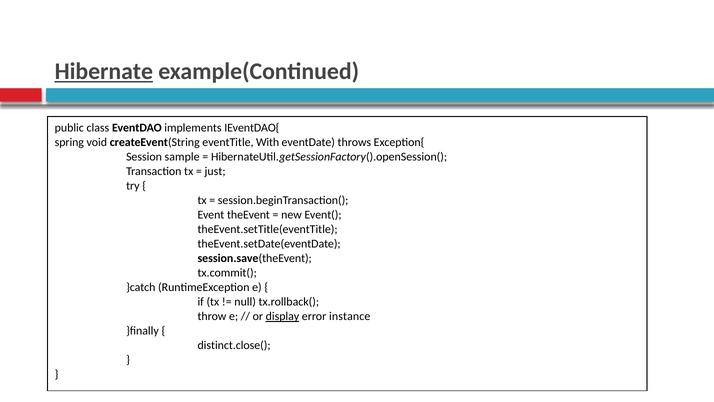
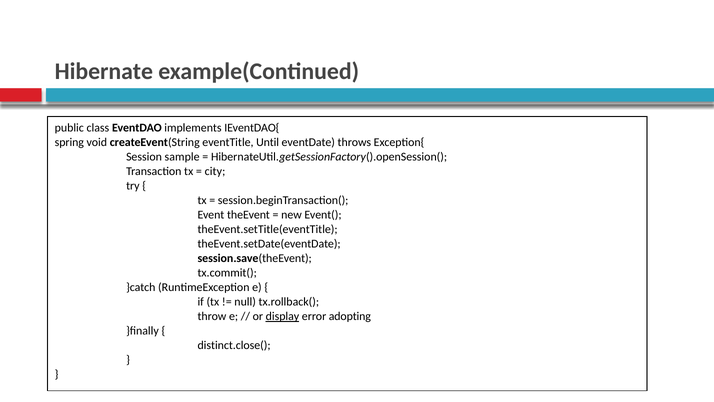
Hibernate underline: present -> none
With: With -> Until
just: just -> city
instance: instance -> adopting
